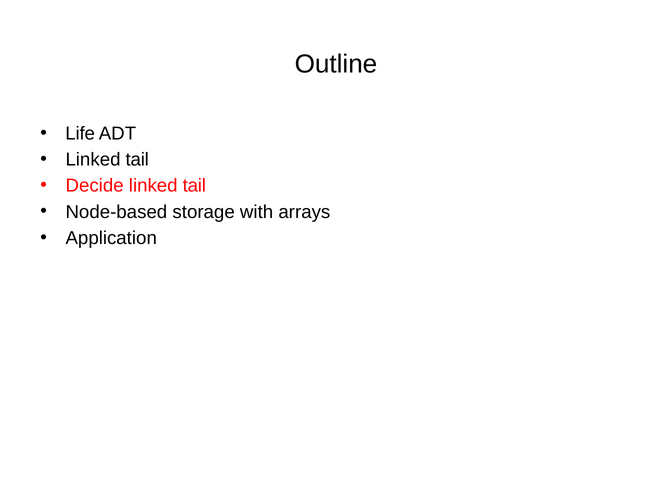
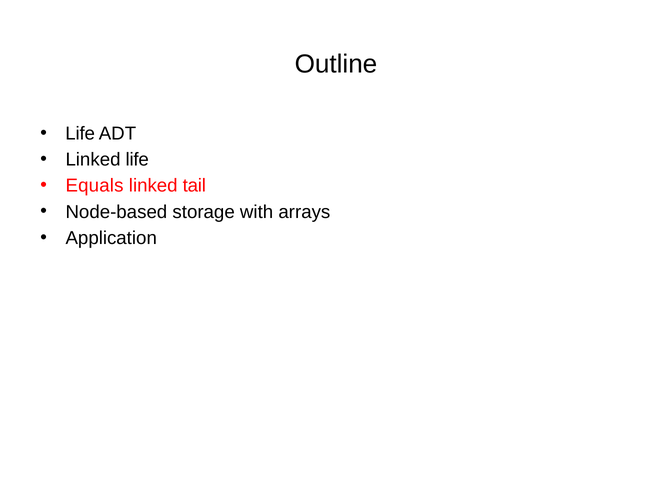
tail at (137, 160): tail -> life
Decide: Decide -> Equals
